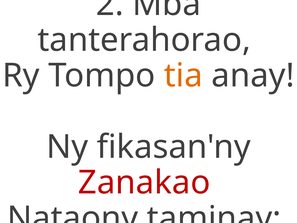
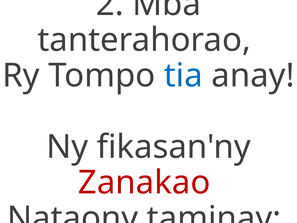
tia colour: orange -> blue
